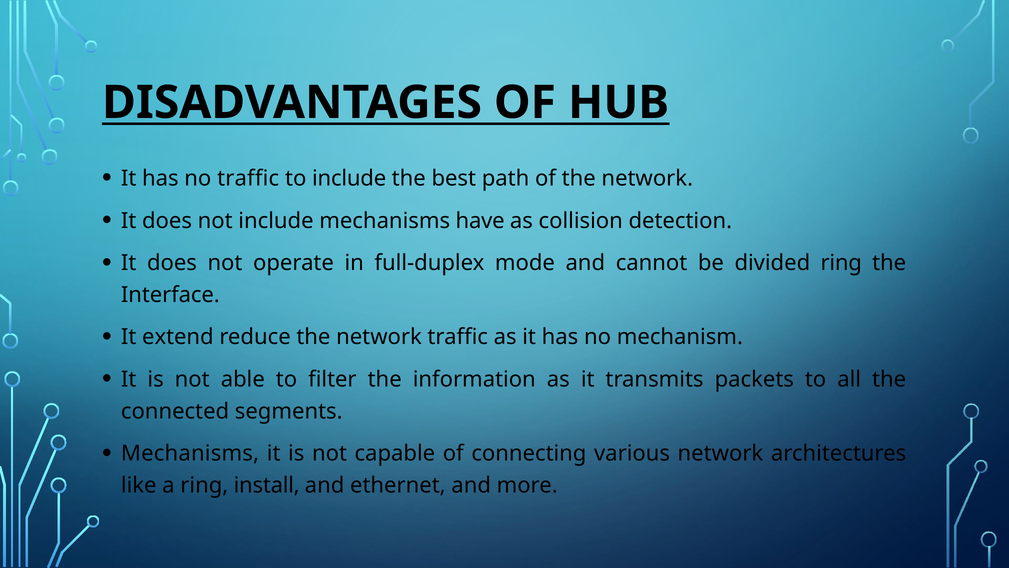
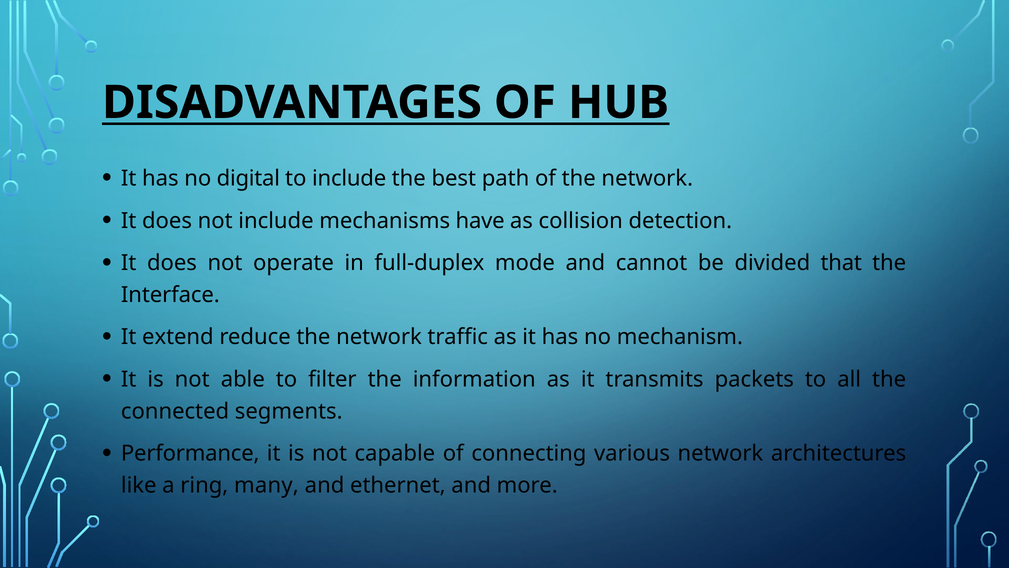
no traffic: traffic -> digital
divided ring: ring -> that
Mechanisms at (190, 453): Mechanisms -> Performance
install: install -> many
